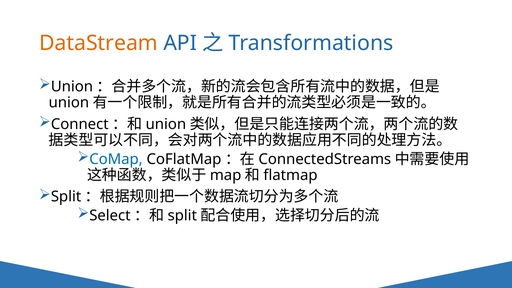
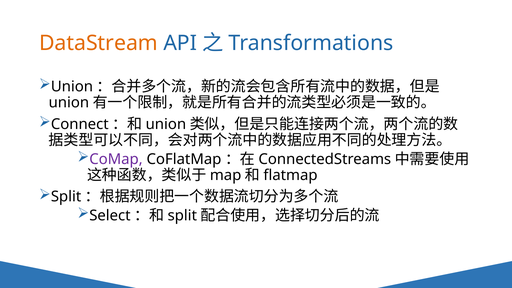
CoMap colour: blue -> purple
